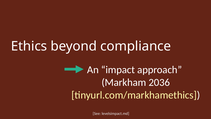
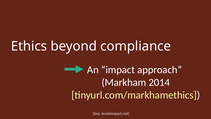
2036: 2036 -> 2014
